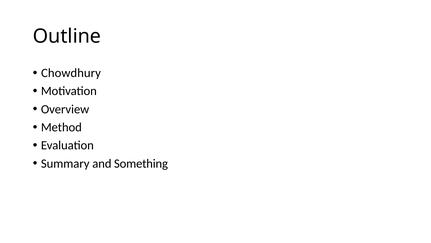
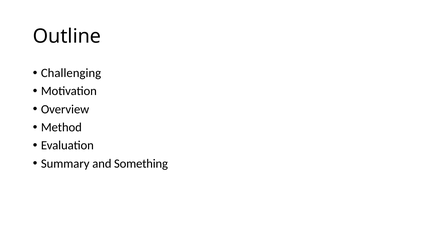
Chowdhury: Chowdhury -> Challenging
